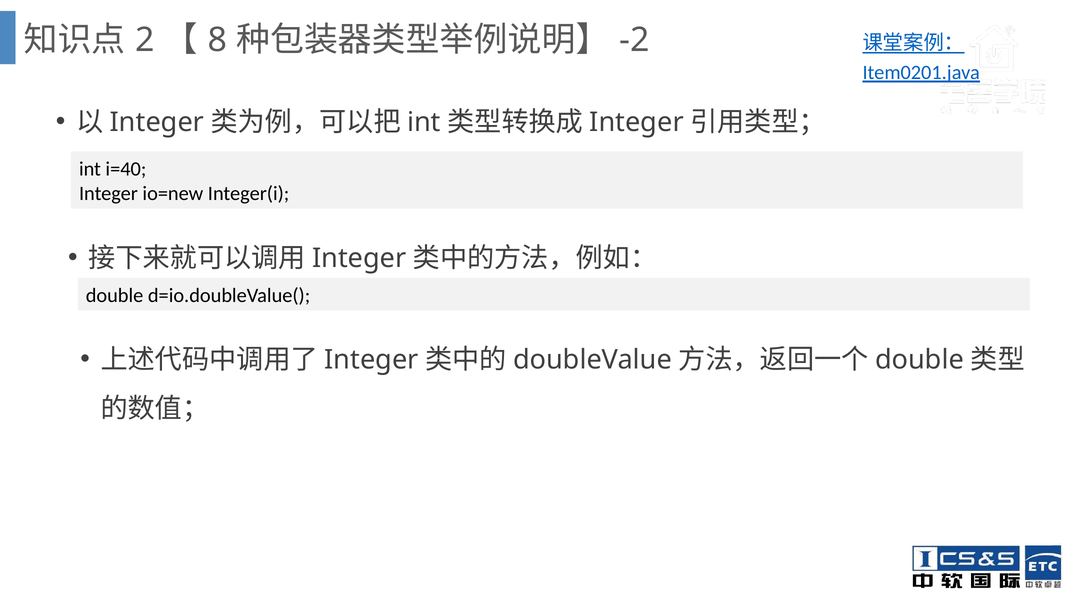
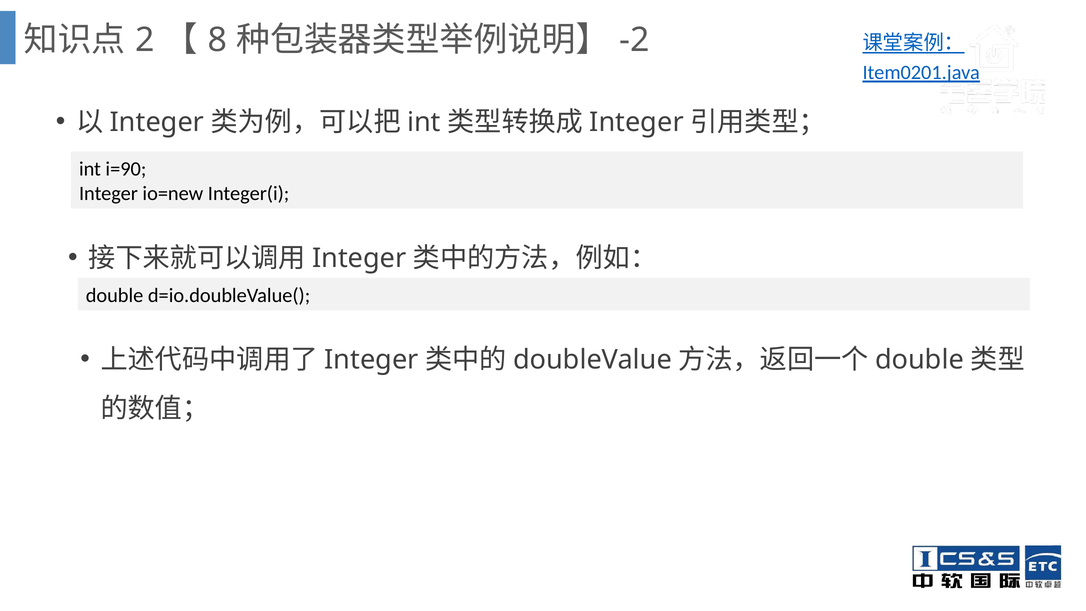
i=40: i=40 -> i=90
